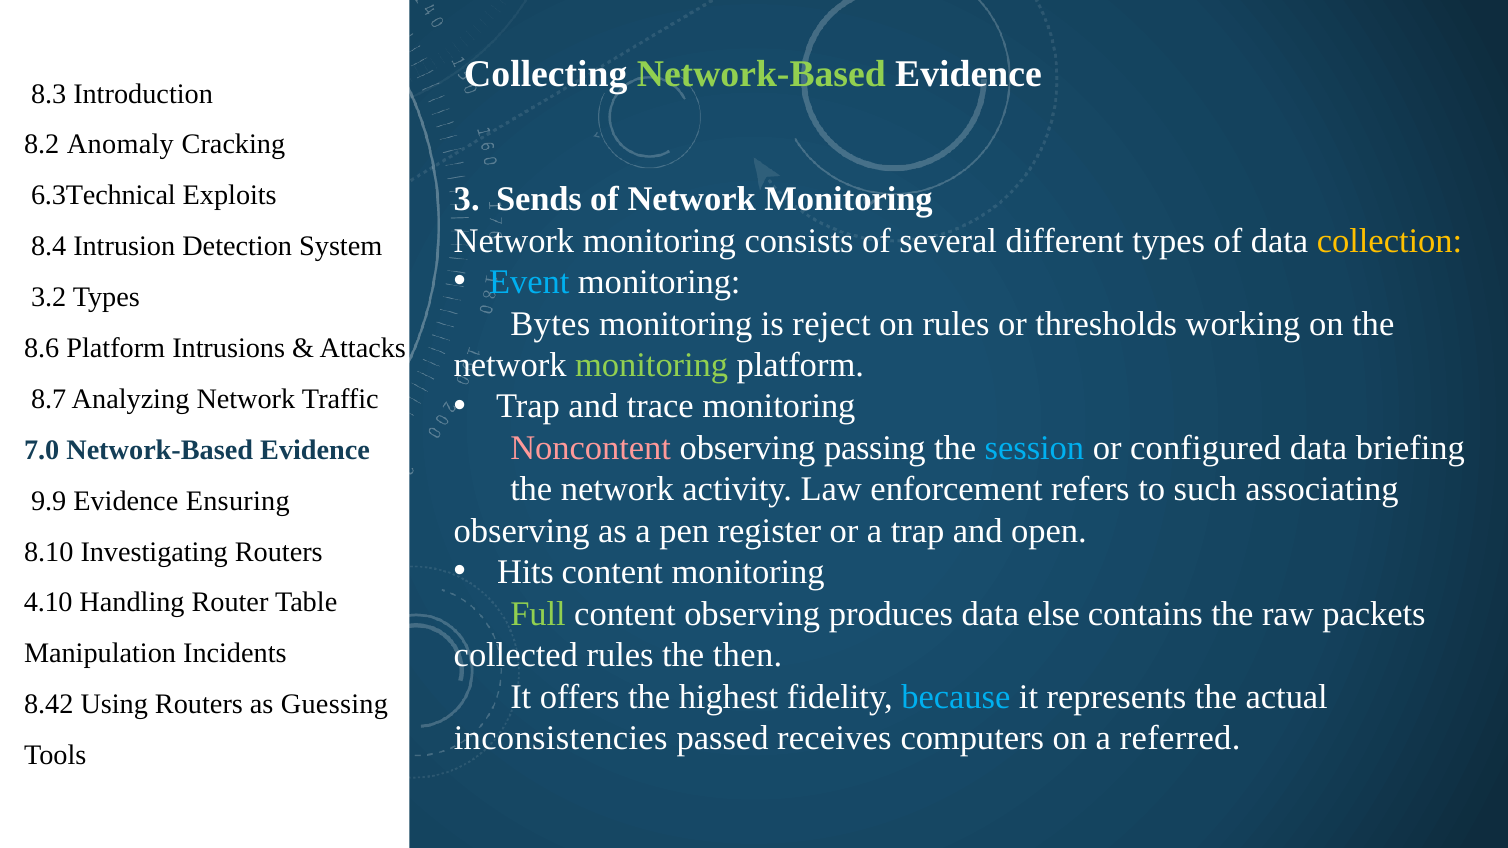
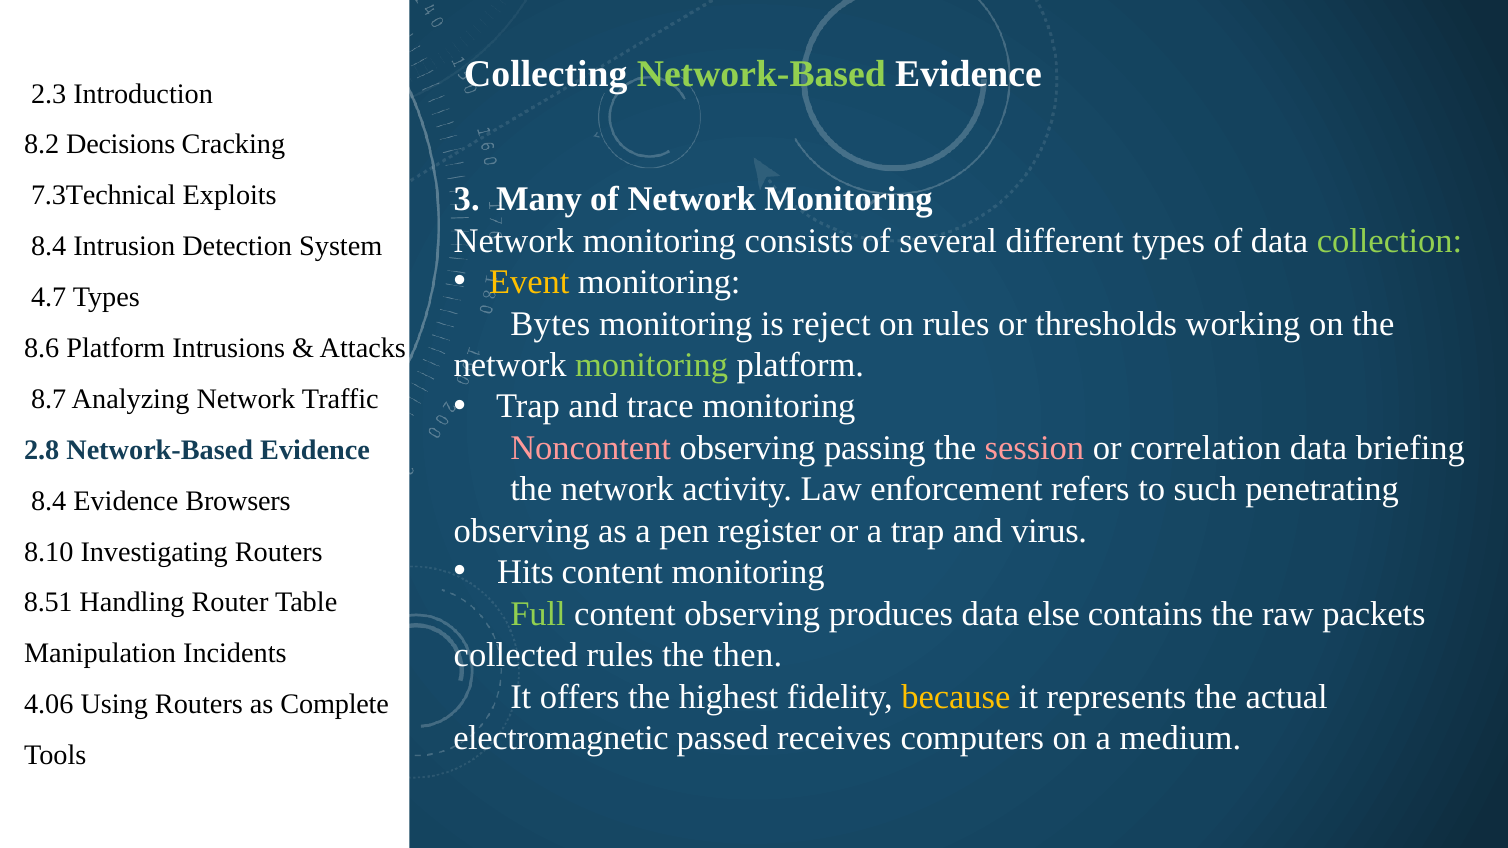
8.3: 8.3 -> 2.3
Anomaly: Anomaly -> Decisions
6.3Technical: 6.3Technical -> 7.3Technical
Sends: Sends -> Many
collection colour: yellow -> light green
Event colour: light blue -> yellow
3.2: 3.2 -> 4.7
session colour: light blue -> pink
configured: configured -> correlation
7.0: 7.0 -> 2.8
associating: associating -> penetrating
9.9 at (49, 501): 9.9 -> 8.4
Ensuring: Ensuring -> Browsers
open: open -> virus
4.10: 4.10 -> 8.51
because colour: light blue -> yellow
8.42: 8.42 -> 4.06
Guessing: Guessing -> Complete
inconsistencies: inconsistencies -> electromagnetic
referred: referred -> medium
